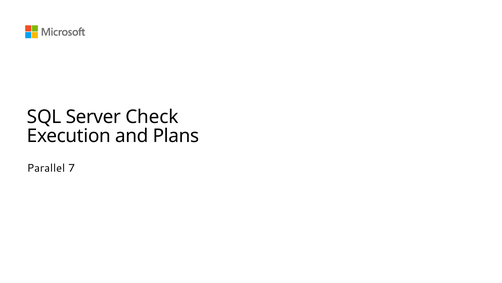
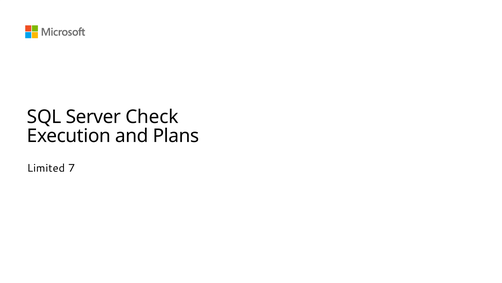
Parallel: Parallel -> Limited
